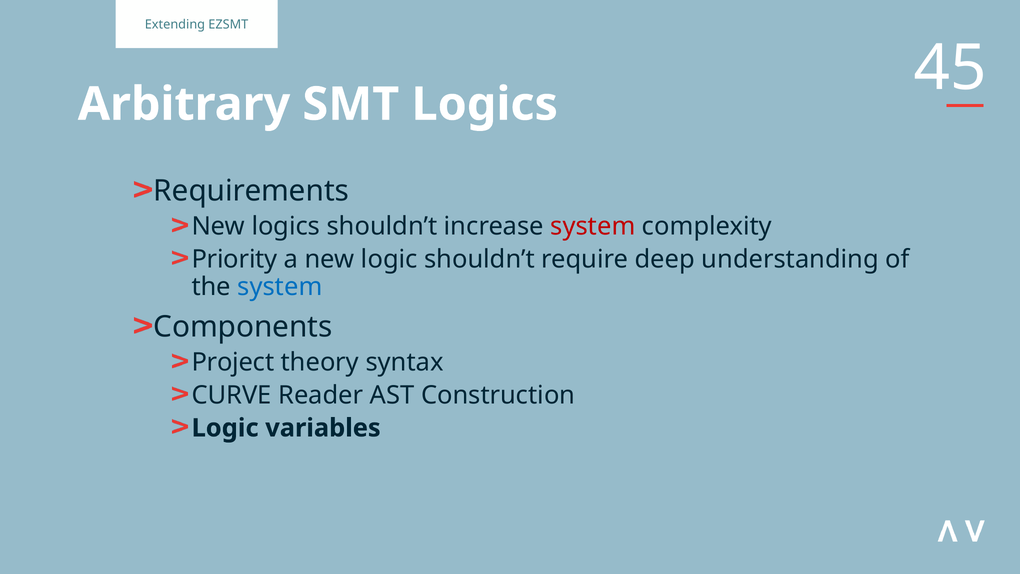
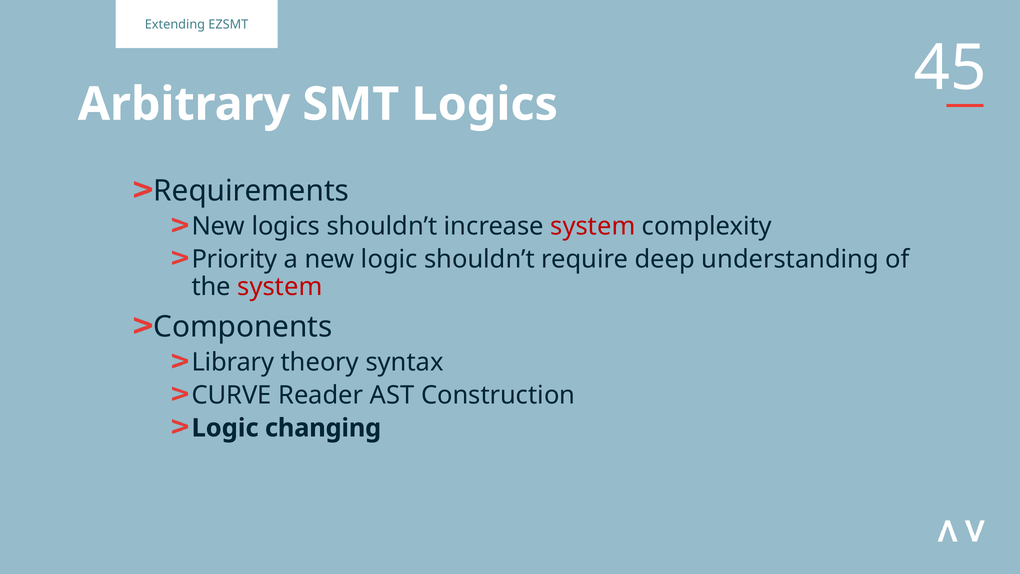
system at (280, 287) colour: blue -> red
Project: Project -> Library
variables: variables -> changing
